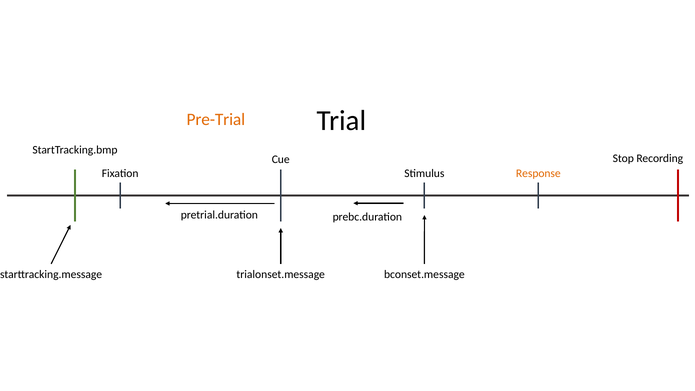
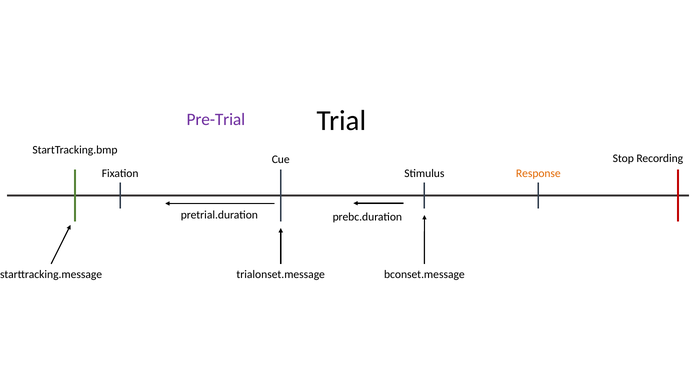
Pre-Trial colour: orange -> purple
